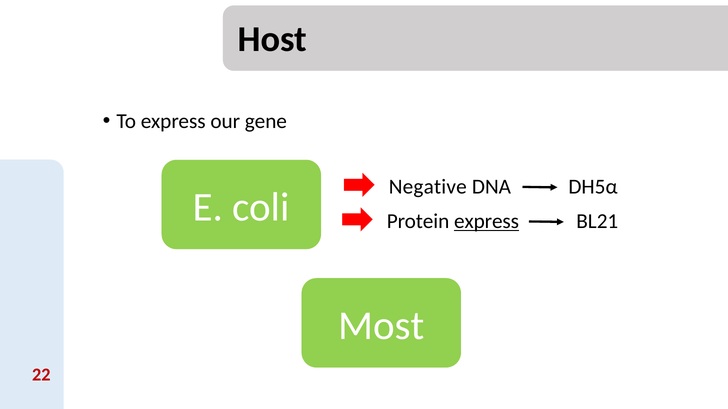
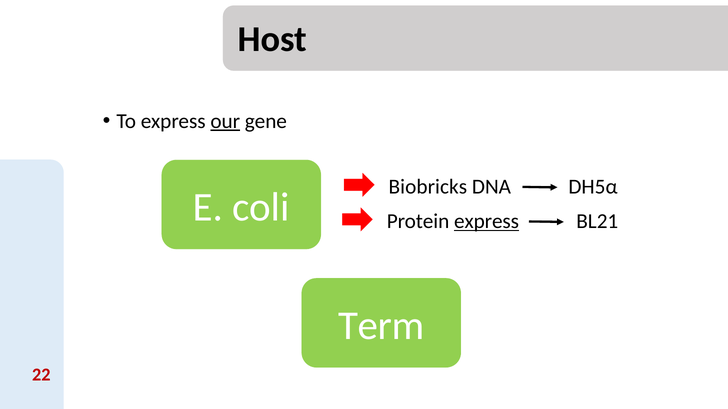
our underline: none -> present
Negative: Negative -> Biobricks
Most: Most -> Term
